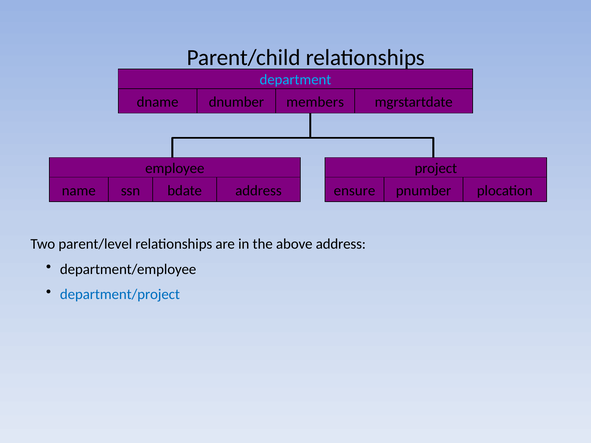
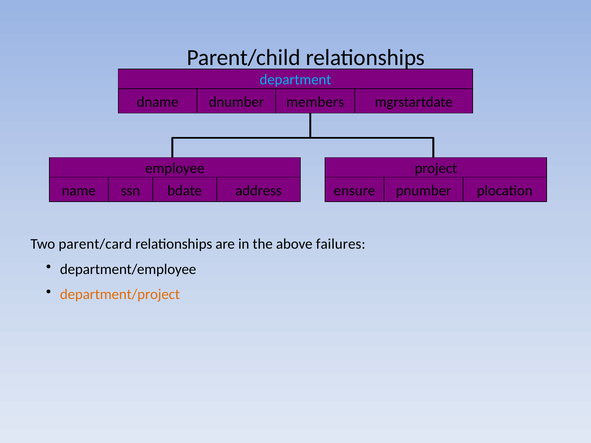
parent/level: parent/level -> parent/card
above address: address -> failures
department/project colour: blue -> orange
